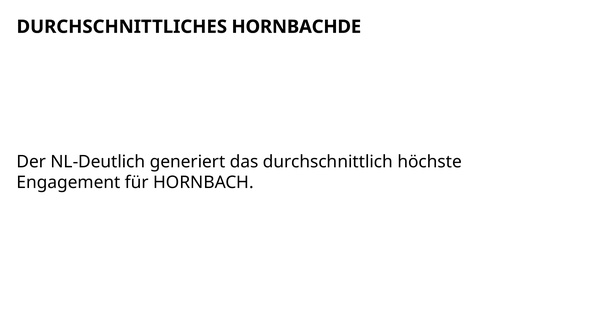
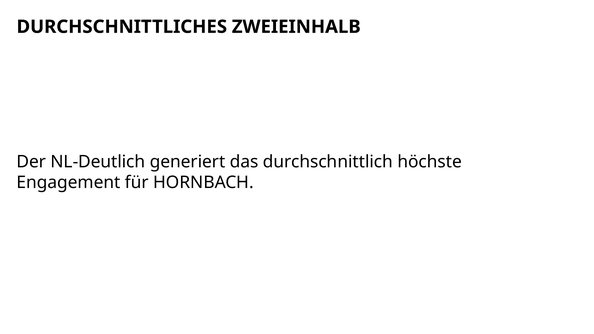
HORNBACHDE: HORNBACHDE -> ZWEIEINHALB
